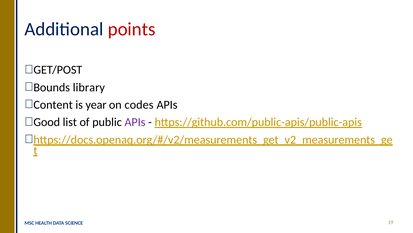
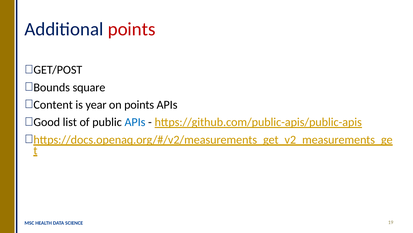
library: library -> square
on codes: codes -> points
APIs at (135, 122) colour: purple -> blue
